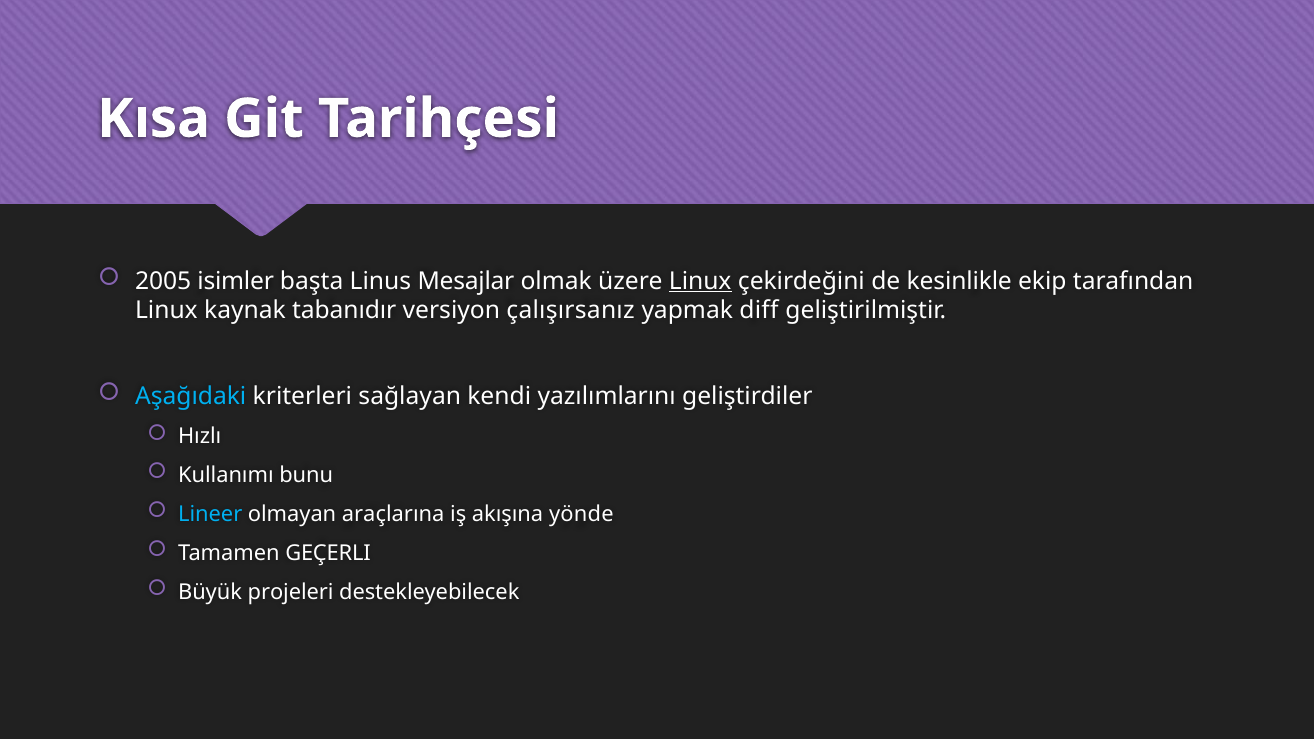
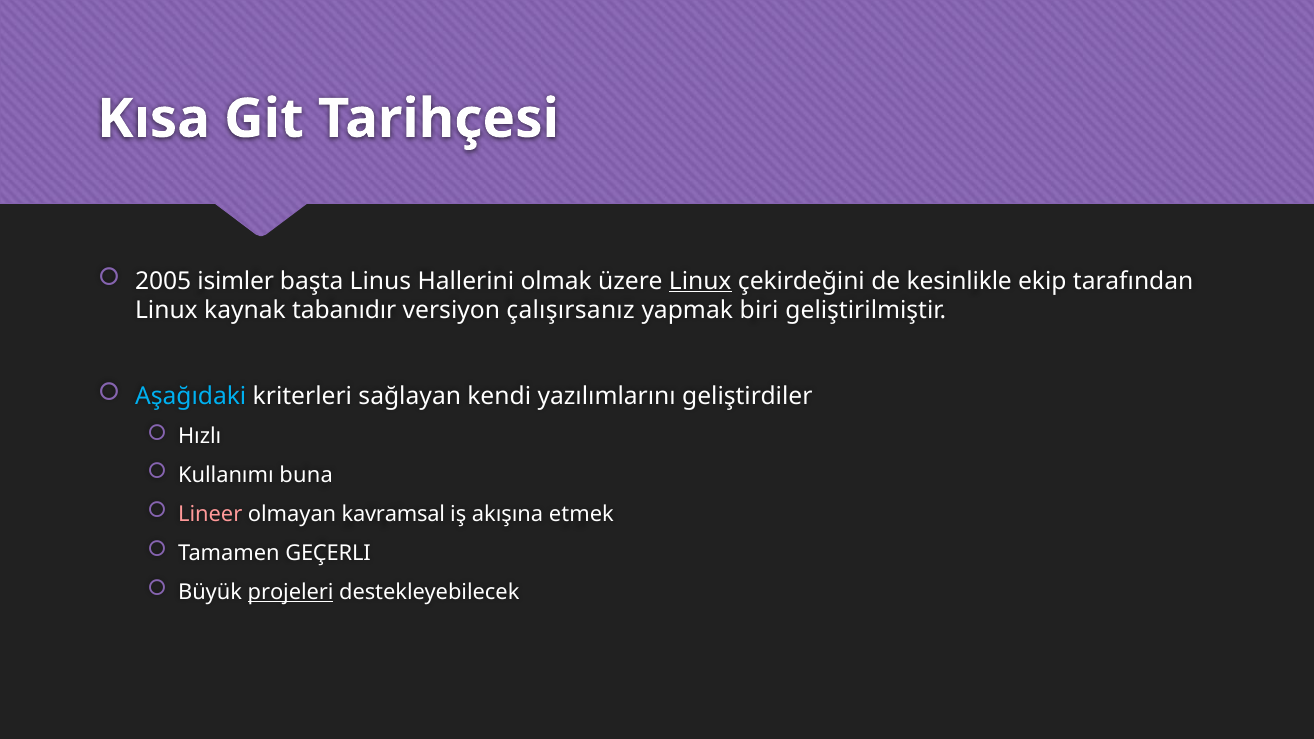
Mesajlar: Mesajlar -> Hallerini
diff: diff -> biri
bunu: bunu -> buna
Lineer colour: light blue -> pink
araçlarına: araçlarına -> kavramsal
yönde: yönde -> etmek
projeleri underline: none -> present
